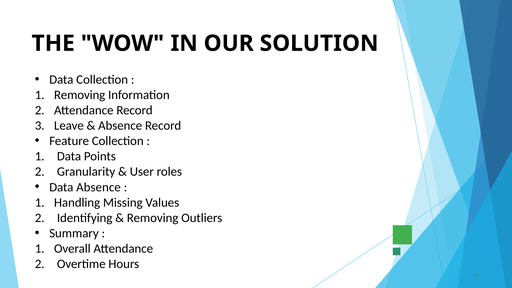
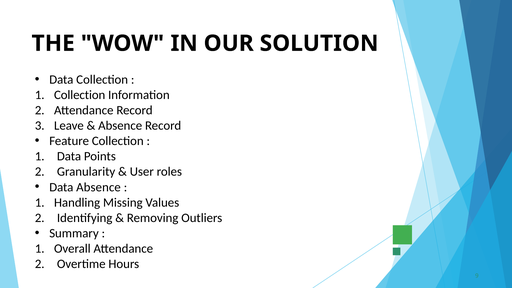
Removing at (80, 95): Removing -> Collection
